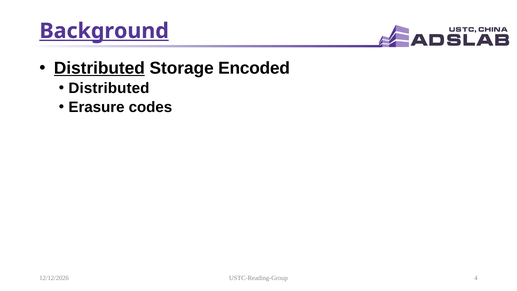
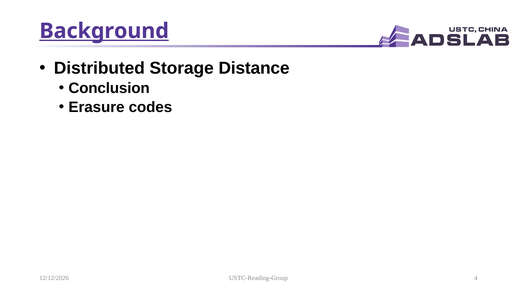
Distributed at (99, 68) underline: present -> none
Encoded: Encoded -> Distance
Distributed at (109, 88): Distributed -> Conclusion
